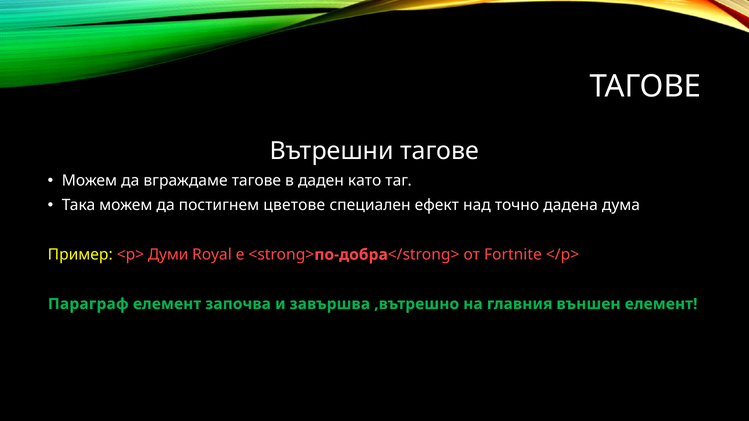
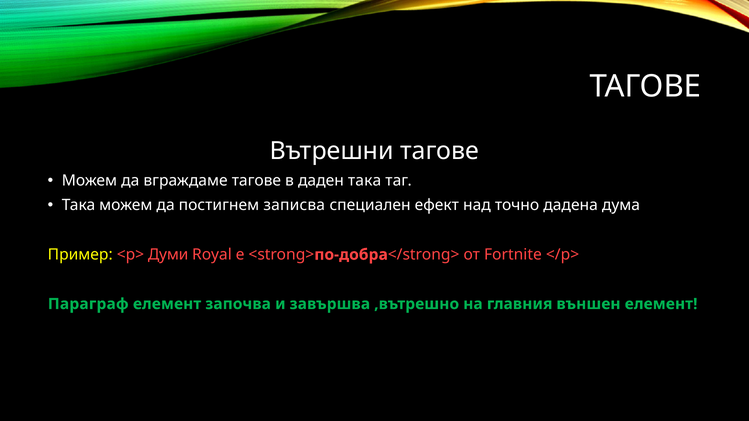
даден като: като -> така
цветове: цветове -> записва
